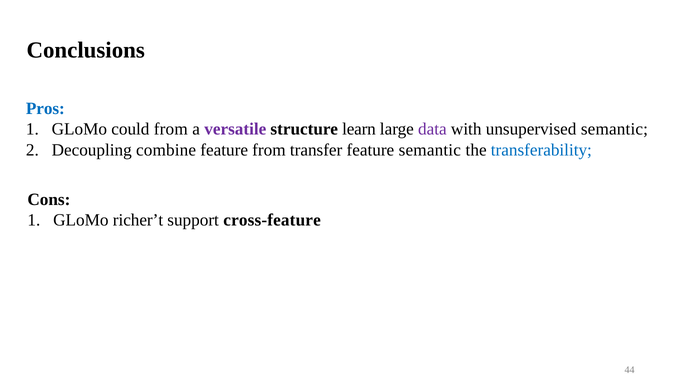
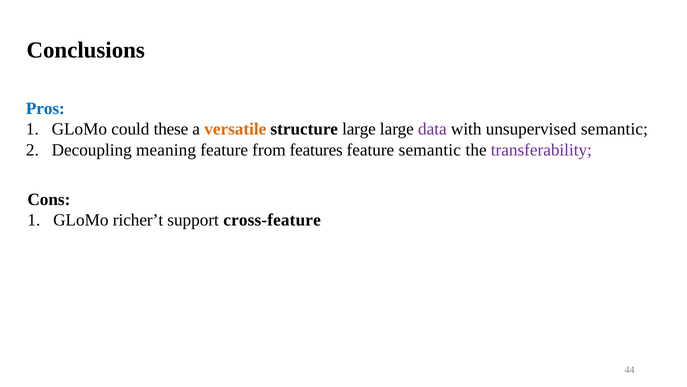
could from: from -> these
versatile colour: purple -> orange
structure learn: learn -> large
combine: combine -> meaning
transfer: transfer -> features
transferability colour: blue -> purple
